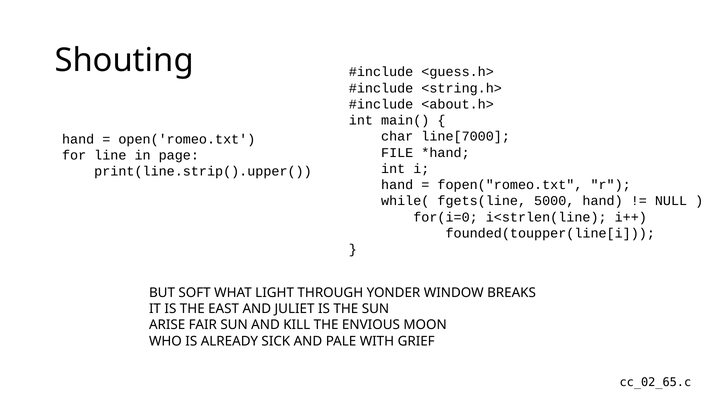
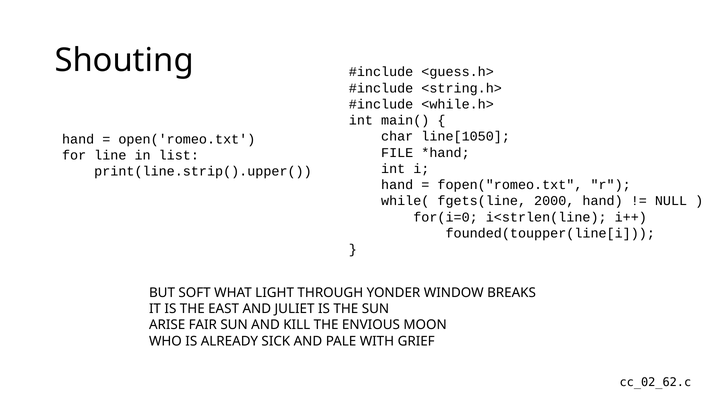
<about.h>: <about.h> -> <while.h>
line[7000: line[7000 -> line[1050
page: page -> list
5000: 5000 -> 2000
cc_02_65.c: cc_02_65.c -> cc_02_62.c
